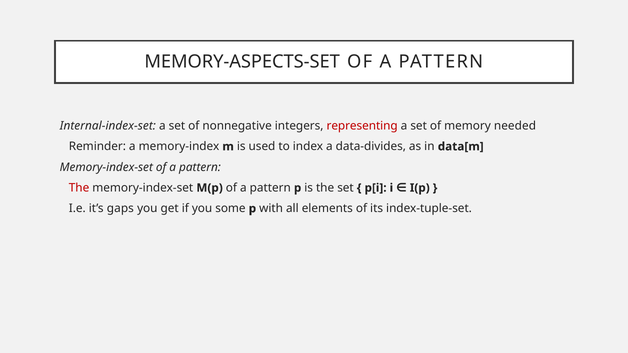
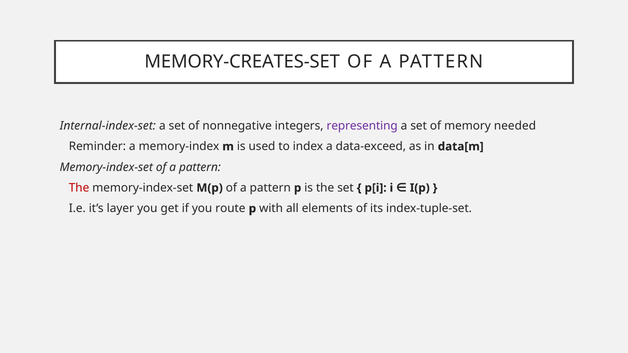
MEMORY-ASPECTS-SET: MEMORY-ASPECTS-SET -> MEMORY-CREATES-SET
representing colour: red -> purple
data-divides: data-divides -> data-exceed
gaps: gaps -> layer
some: some -> route
